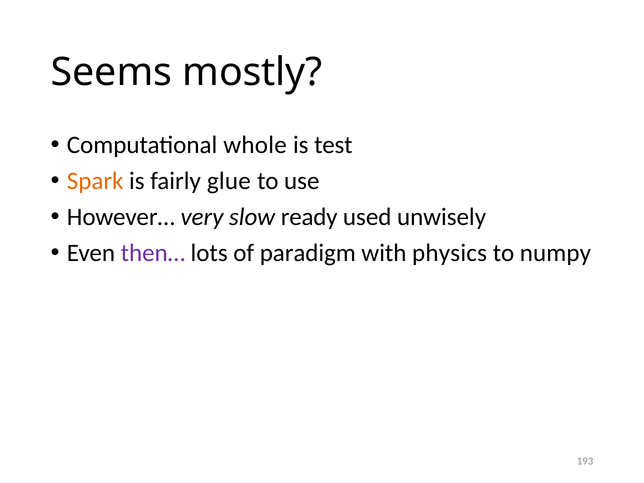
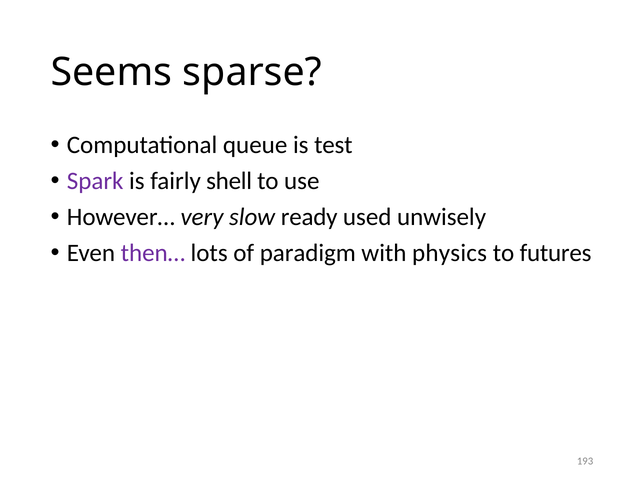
mostly: mostly -> sparse
whole: whole -> queue
Spark colour: orange -> purple
glue: glue -> shell
numpy: numpy -> futures
